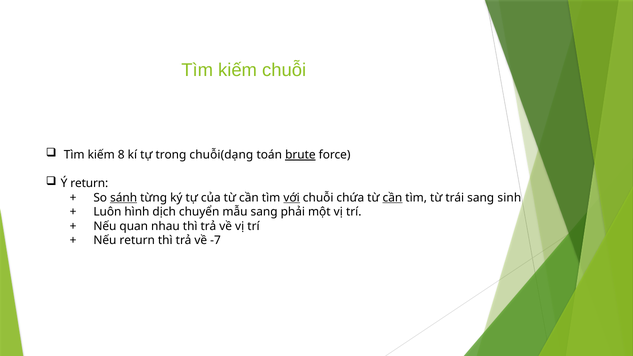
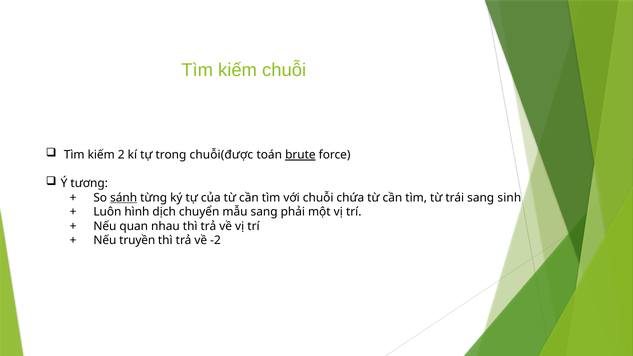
8: 8 -> 2
chuỗi(dạng: chuỗi(dạng -> chuỗi(được
Ý return: return -> tương
với underline: present -> none
cần at (392, 198) underline: present -> none
Nếu return: return -> truyền
-7: -7 -> -2
